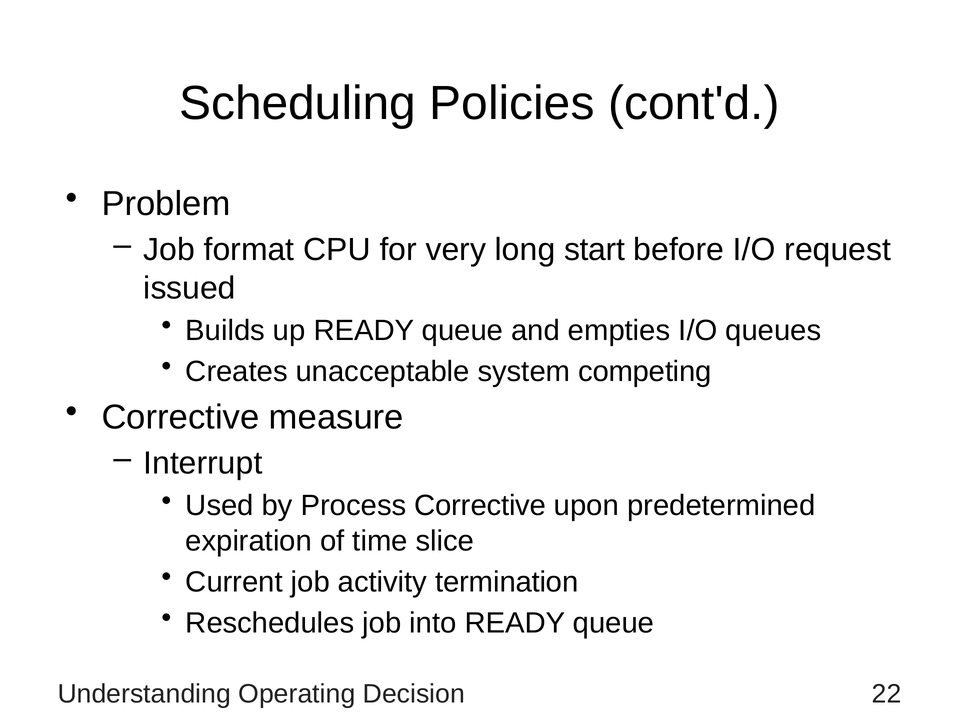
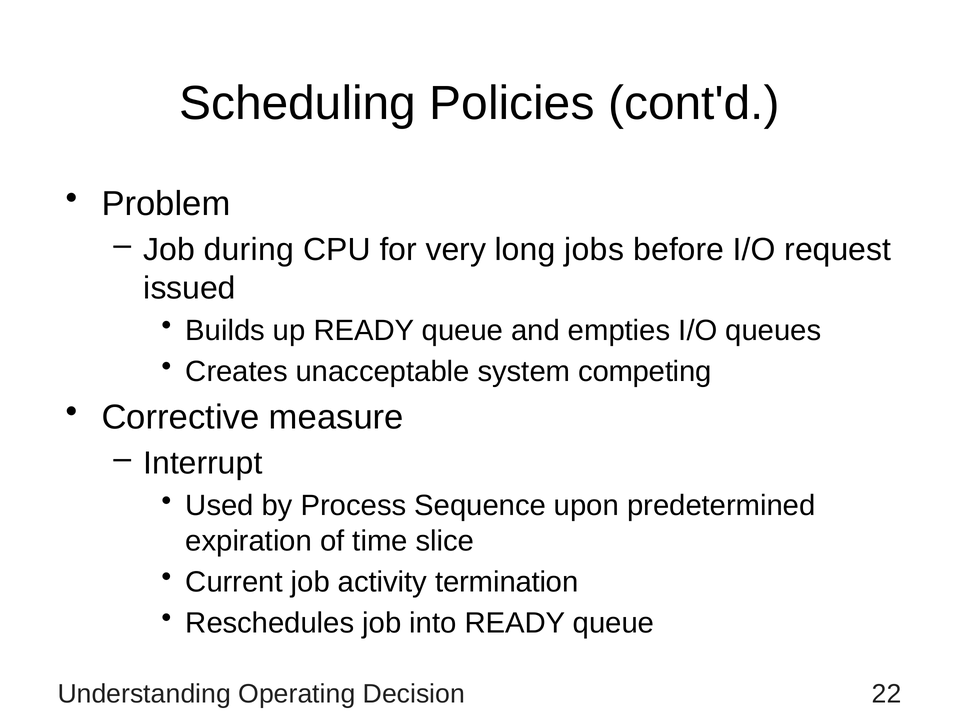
format: format -> during
start: start -> jobs
Process Corrective: Corrective -> Sequence
